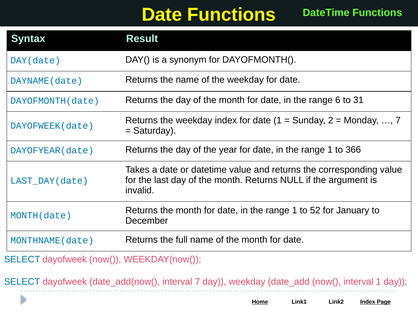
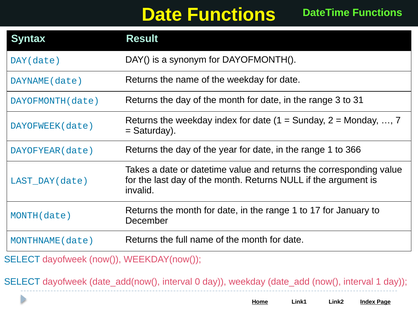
6: 6 -> 3
52: 52 -> 17
interval 7: 7 -> 0
